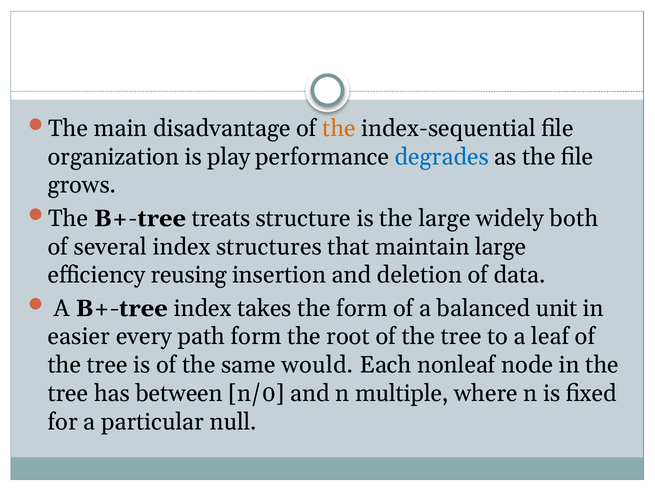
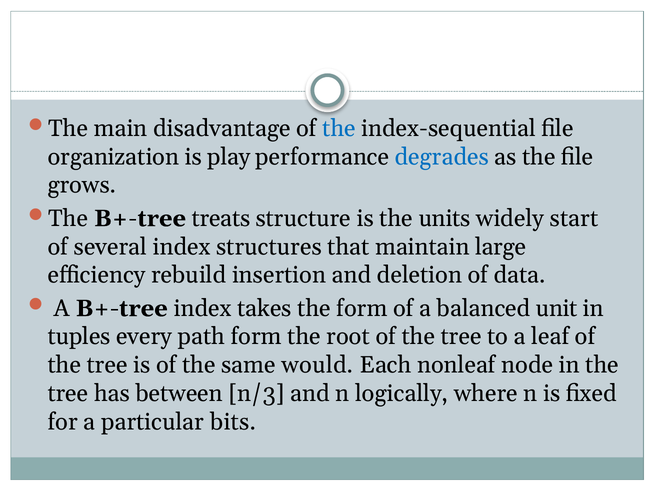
the at (339, 128) colour: orange -> blue
the large: large -> units
both: both -> start
reusing: reusing -> rebuild
easier: easier -> tuples
n/0: n/0 -> n/3
multiple: multiple -> logically
null: null -> bits
